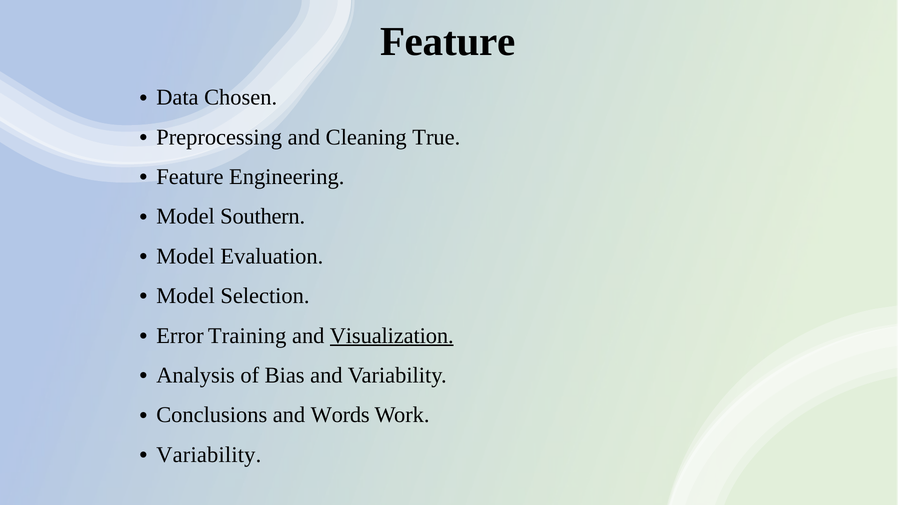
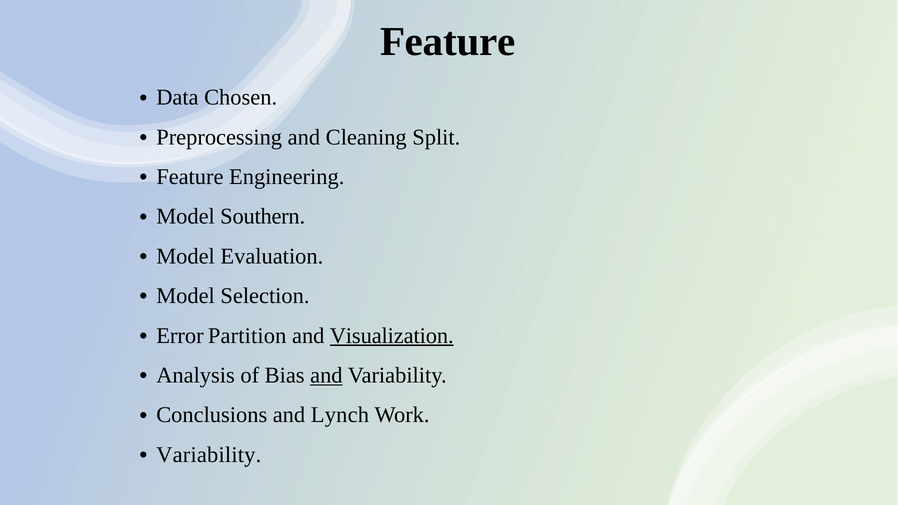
True: True -> Split
Training: Training -> Partition
and at (326, 375) underline: none -> present
Words: Words -> Lynch
